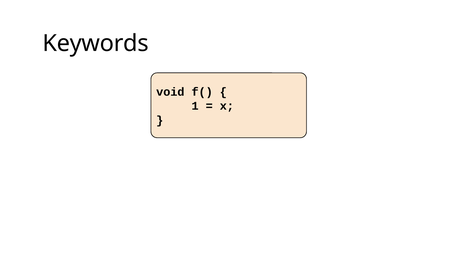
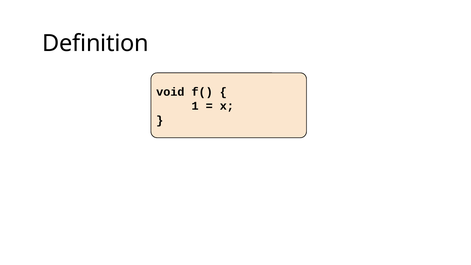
Keywords: Keywords -> Definition
